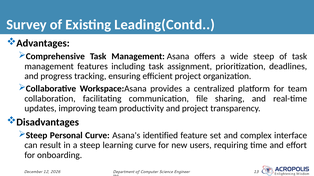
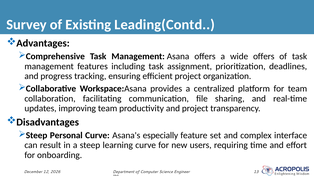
wide steep: steep -> offers
identified: identified -> especially
